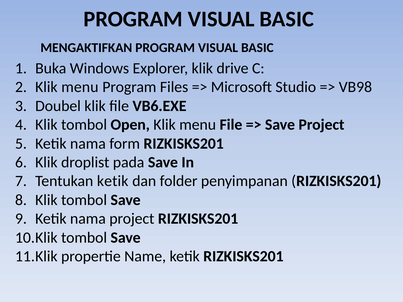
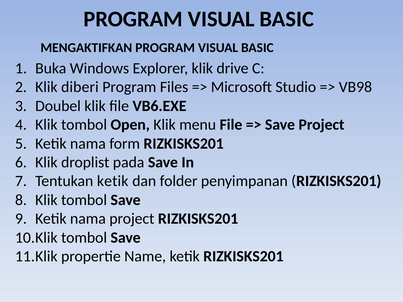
menu at (80, 87): menu -> diberi
